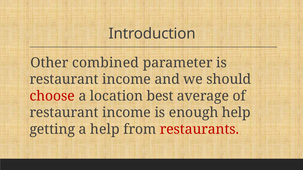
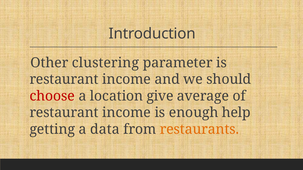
combined: combined -> clustering
best: best -> give
a help: help -> data
restaurants colour: red -> orange
